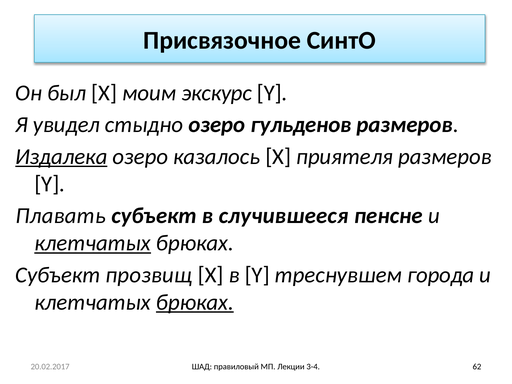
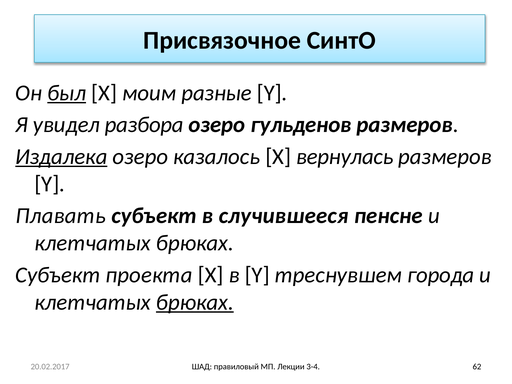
был underline: none -> present
экскурс: экскурс -> разные
стыдно: стыдно -> разбора
приятеля: приятеля -> вернулась
клетчатых at (93, 243) underline: present -> none
прозвищ: прозвищ -> проекта
